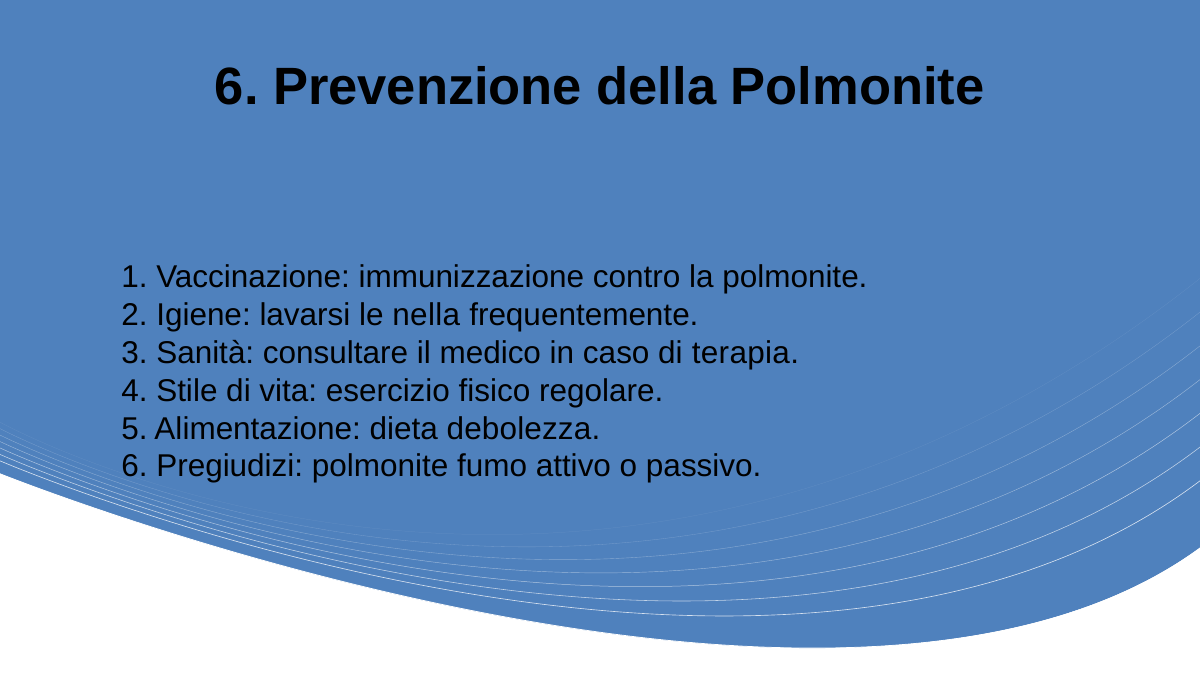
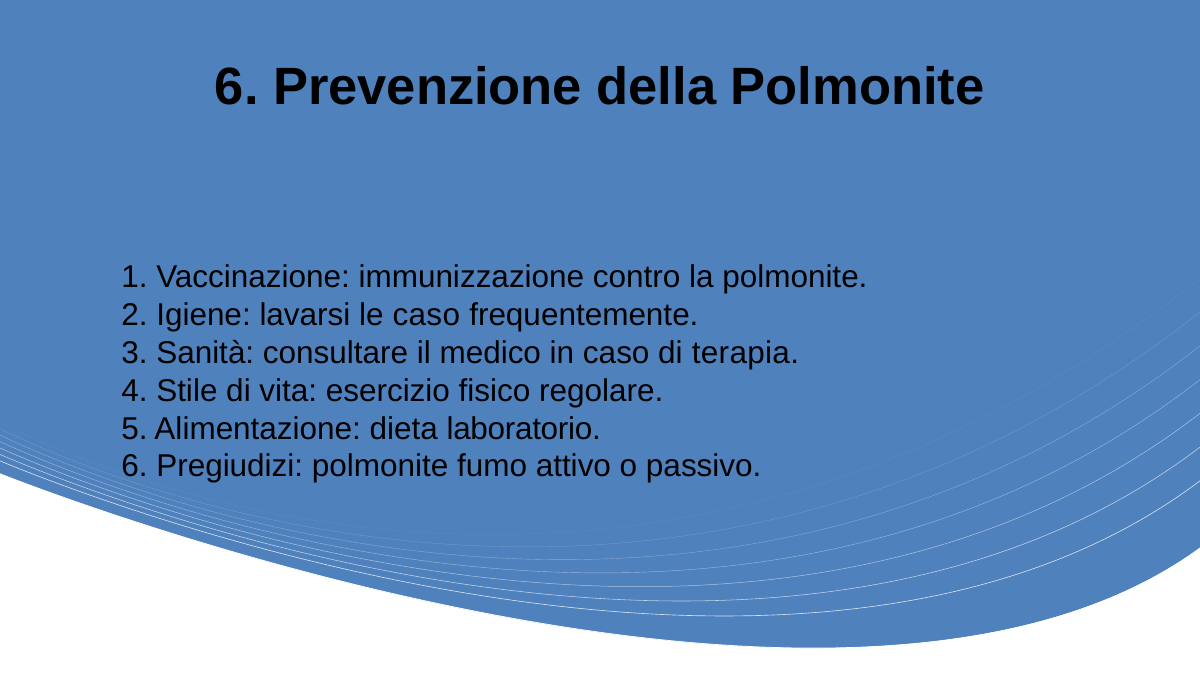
le nella: nella -> caso
debolezza: debolezza -> laboratorio
